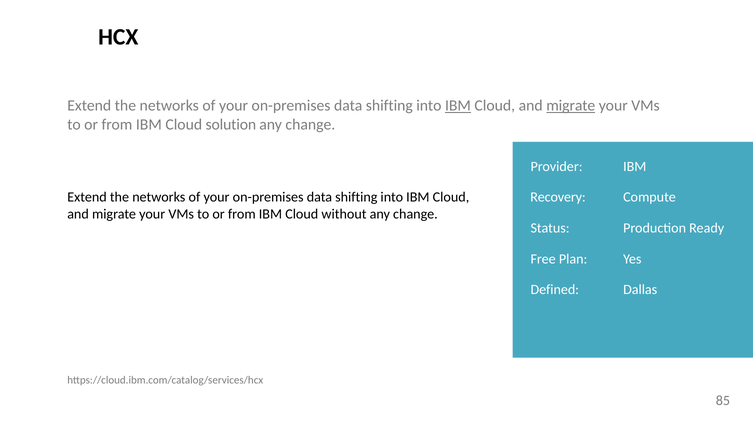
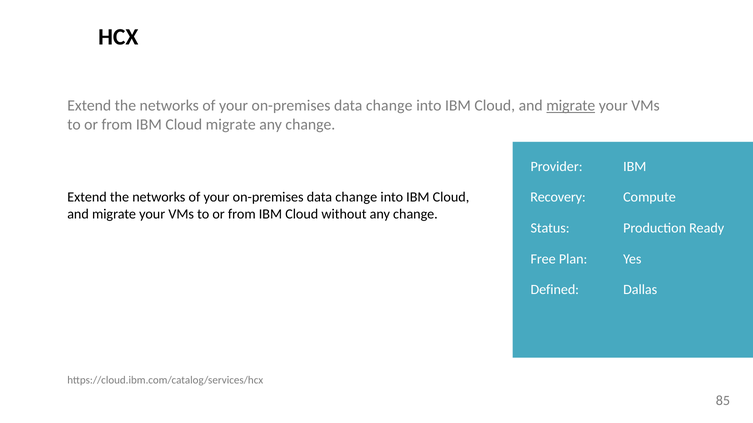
shifting at (389, 106): shifting -> change
IBM at (458, 106) underline: present -> none
Cloud solution: solution -> migrate
shifting at (356, 197): shifting -> change
